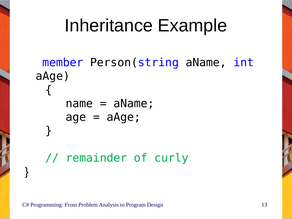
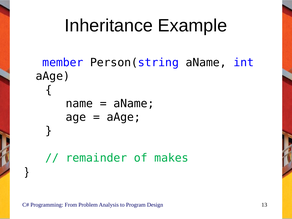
curly: curly -> makes
